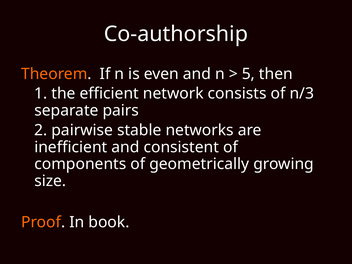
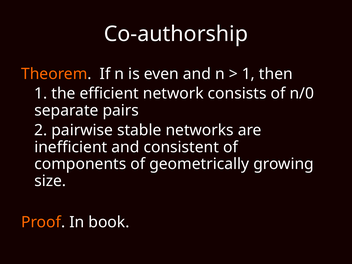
5 at (248, 74): 5 -> 1
n/3: n/3 -> n/0
